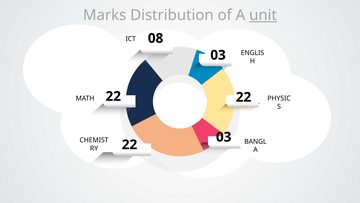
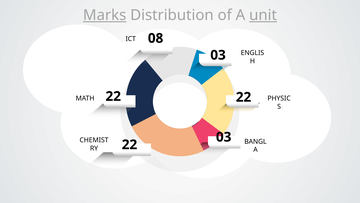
Marks underline: none -> present
